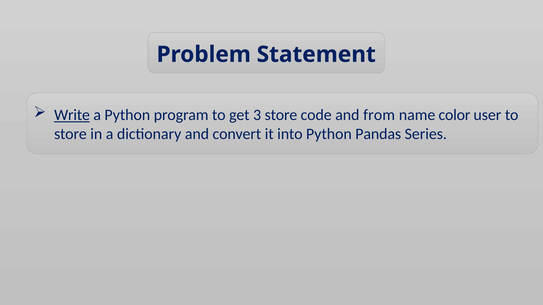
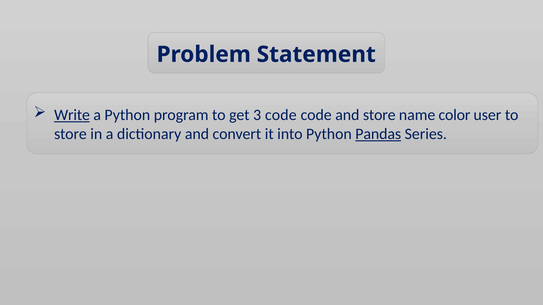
3 store: store -> code
and from: from -> store
Pandas underline: none -> present
